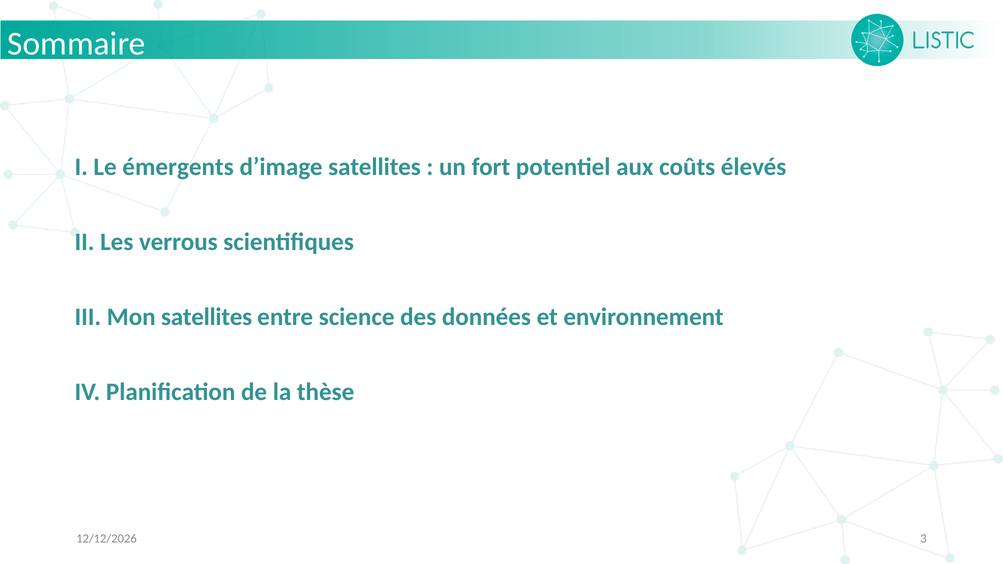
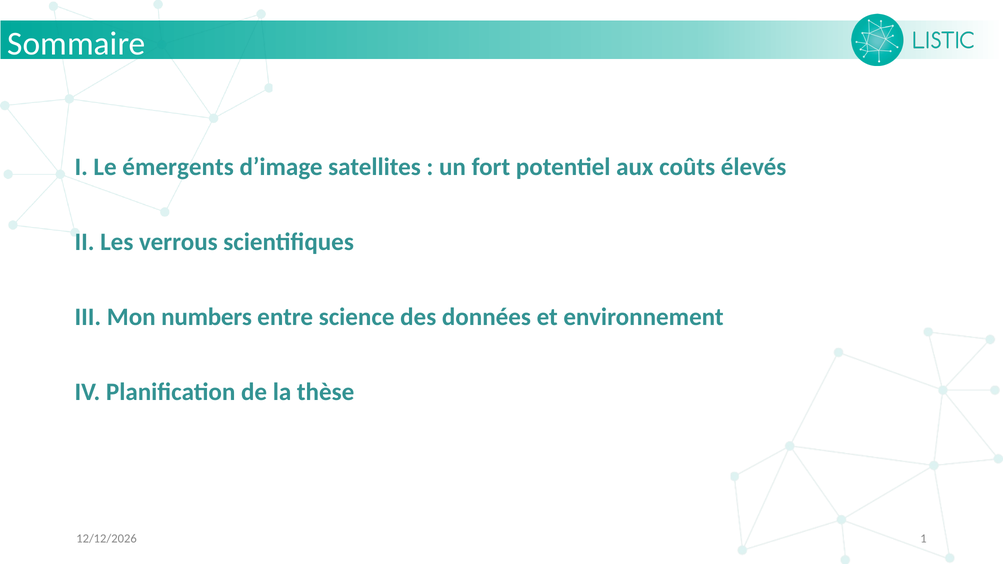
Mon satellites: satellites -> numbers
3: 3 -> 1
